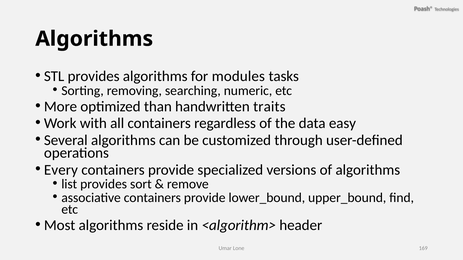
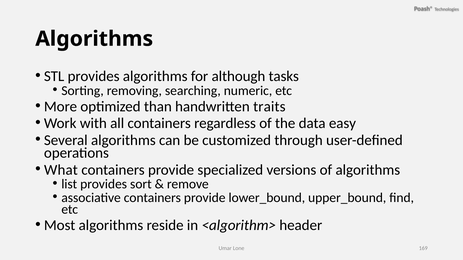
modules: modules -> although
Every: Every -> What
